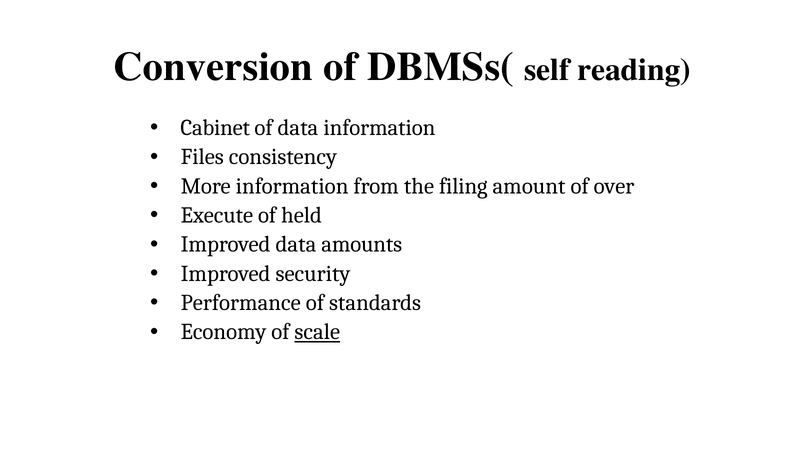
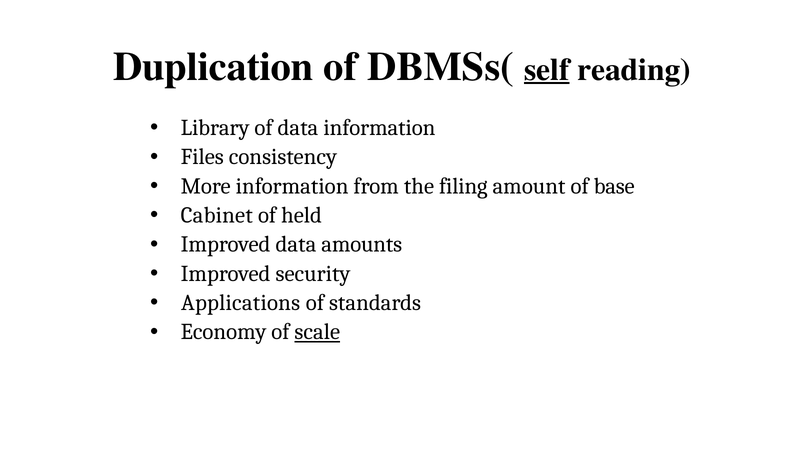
Conversion: Conversion -> Duplication
self underline: none -> present
Cabinet: Cabinet -> Library
over: over -> base
Execute: Execute -> Cabinet
Performance: Performance -> Applications
